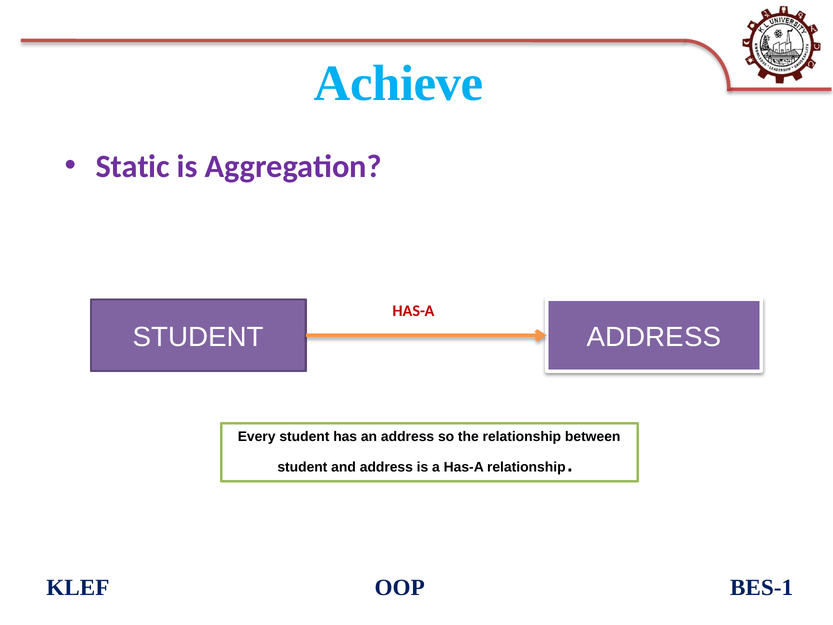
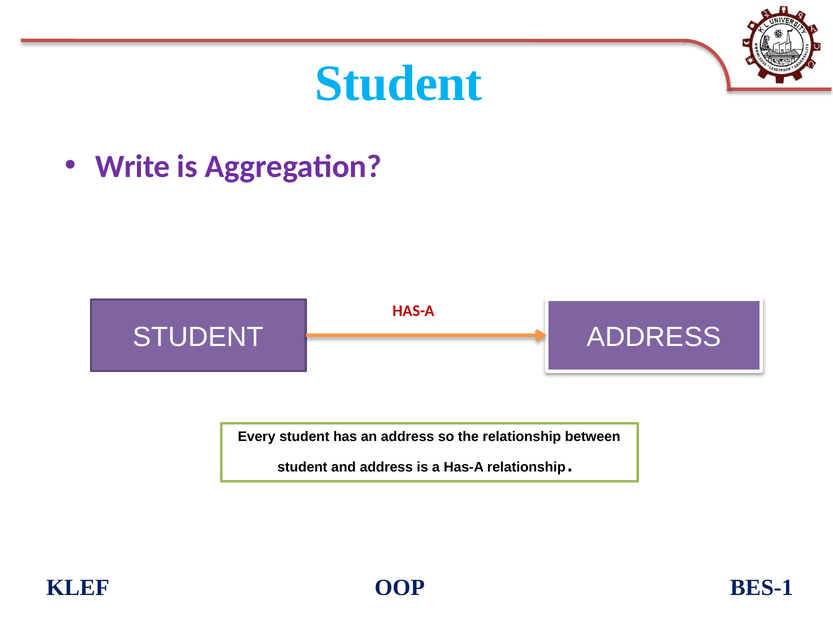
Achieve at (399, 83): Achieve -> Student
Static: Static -> Write
